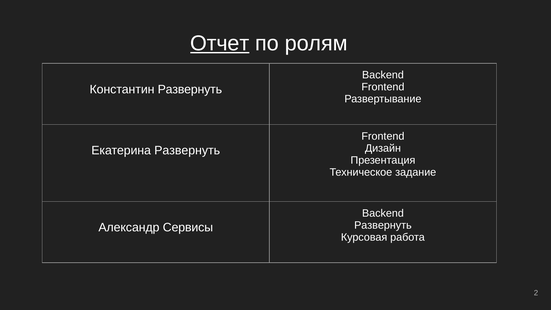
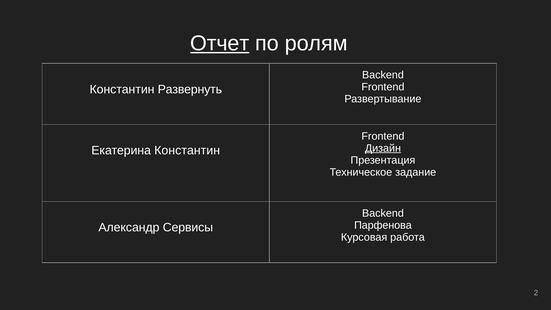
Дизайн underline: none -> present
Екатерина Развернуть: Развернуть -> Константин
Развернуть at (383, 225): Развернуть -> Парфенова
